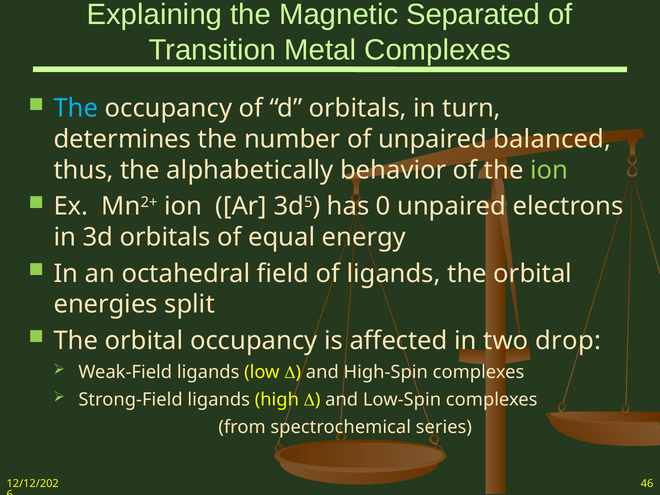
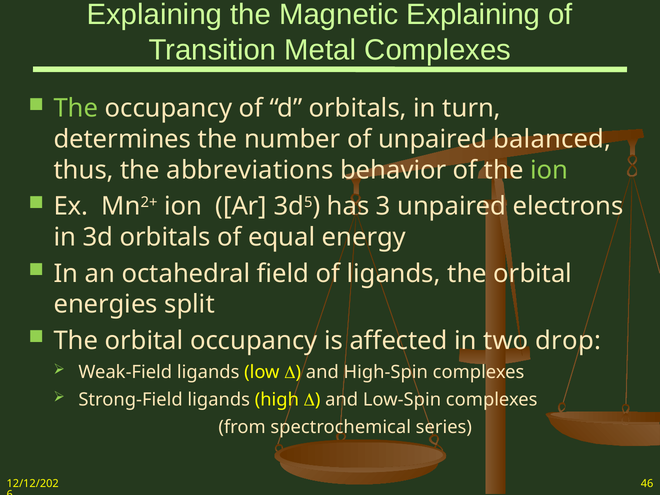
Magnetic Separated: Separated -> Explaining
The at (76, 109) colour: light blue -> light green
alphabetically: alphabetically -> abbreviations
0: 0 -> 3
